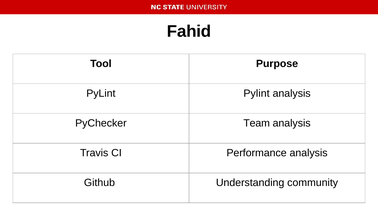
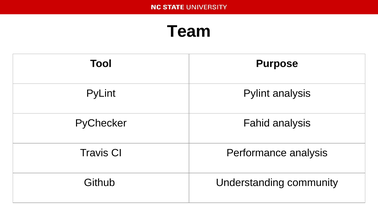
Fahid: Fahid -> Team
Team: Team -> Fahid
